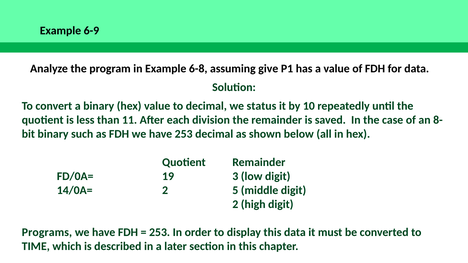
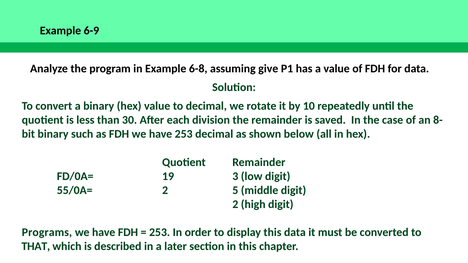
status: status -> rotate
11: 11 -> 30
14/0A=: 14/0A= -> 55/0A=
TIME: TIME -> THAT
